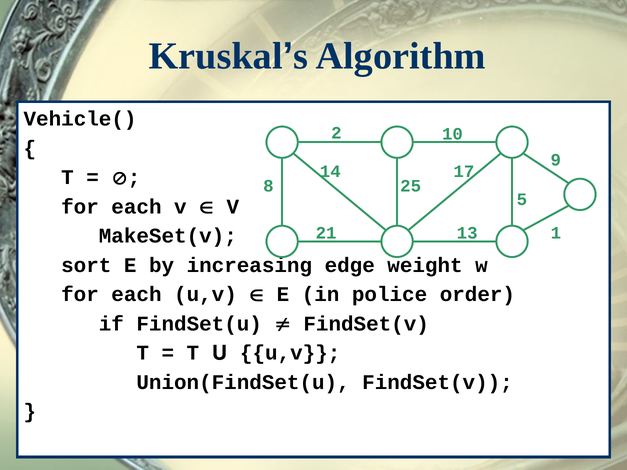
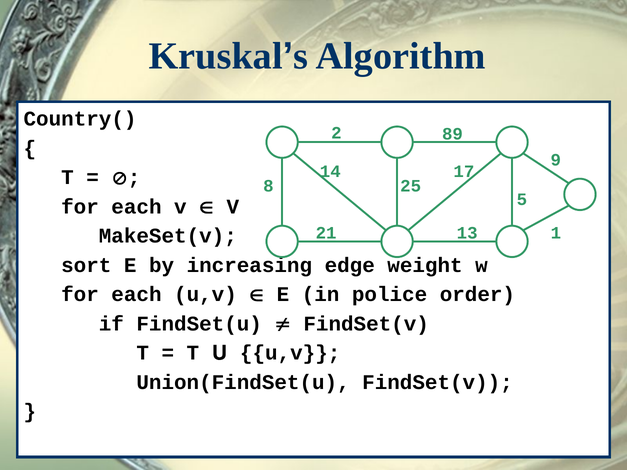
Vehicle(: Vehicle( -> Country(
10: 10 -> 89
